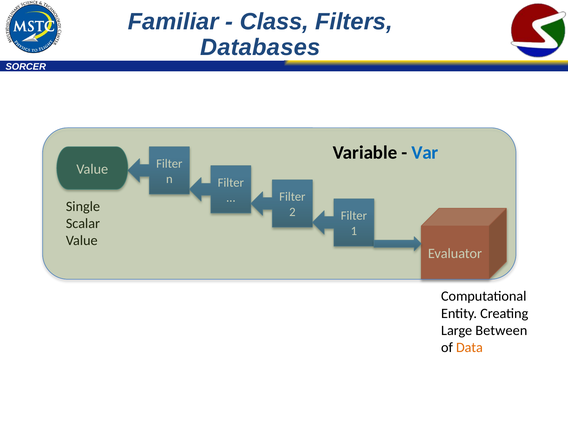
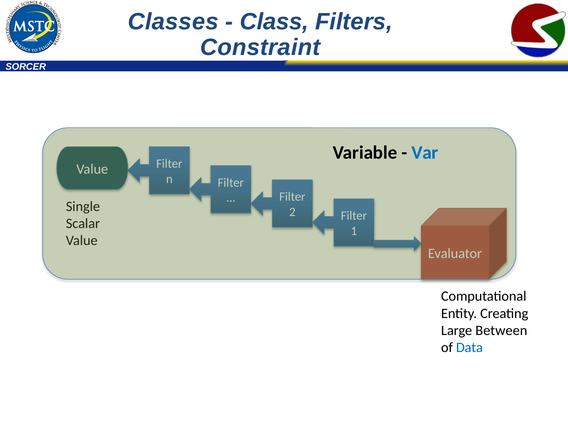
Familiar: Familiar -> Classes
Databases: Databases -> Constraint
Data colour: orange -> blue
